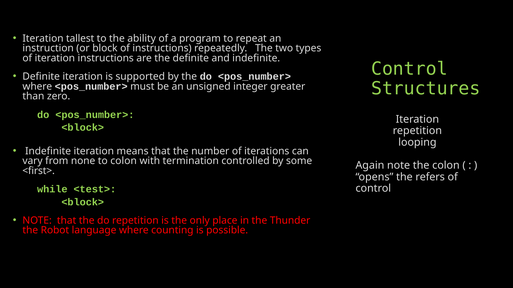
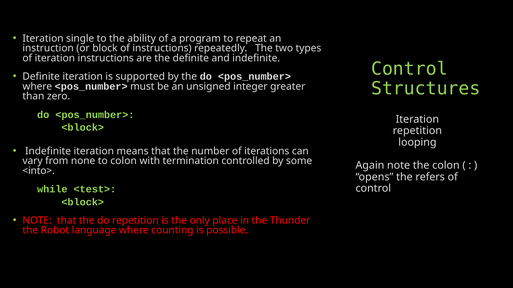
tallest: tallest -> single
<first>: <first> -> <into>
